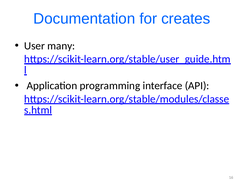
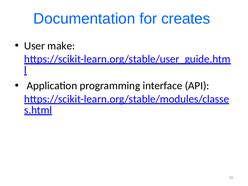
many: many -> make
